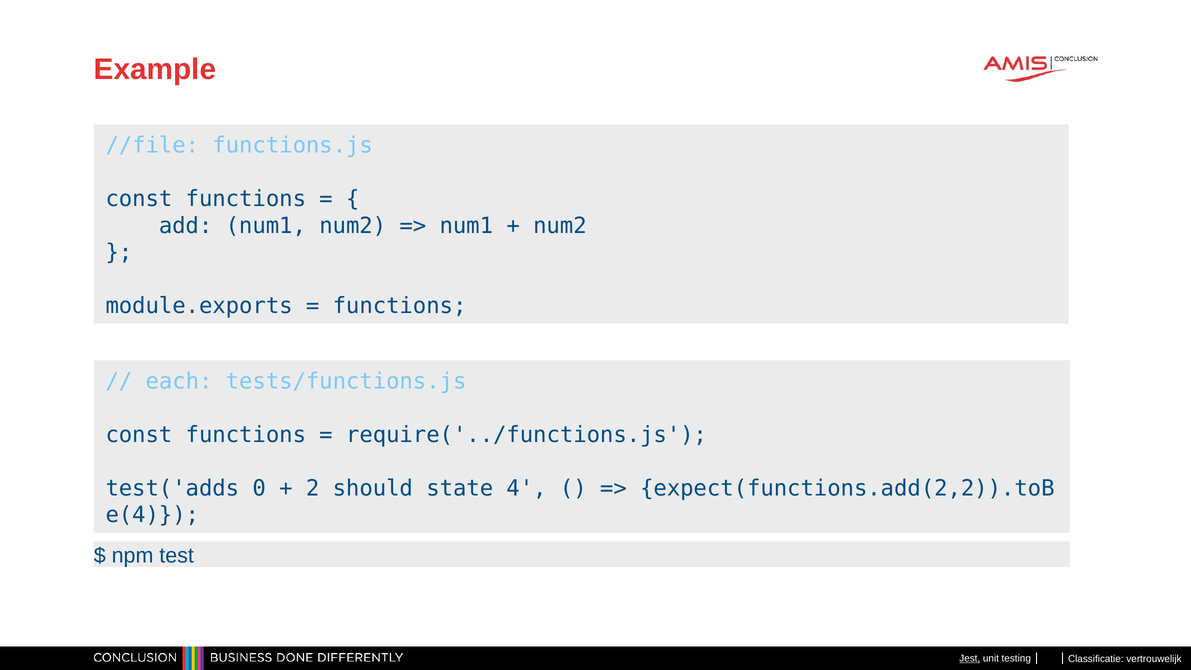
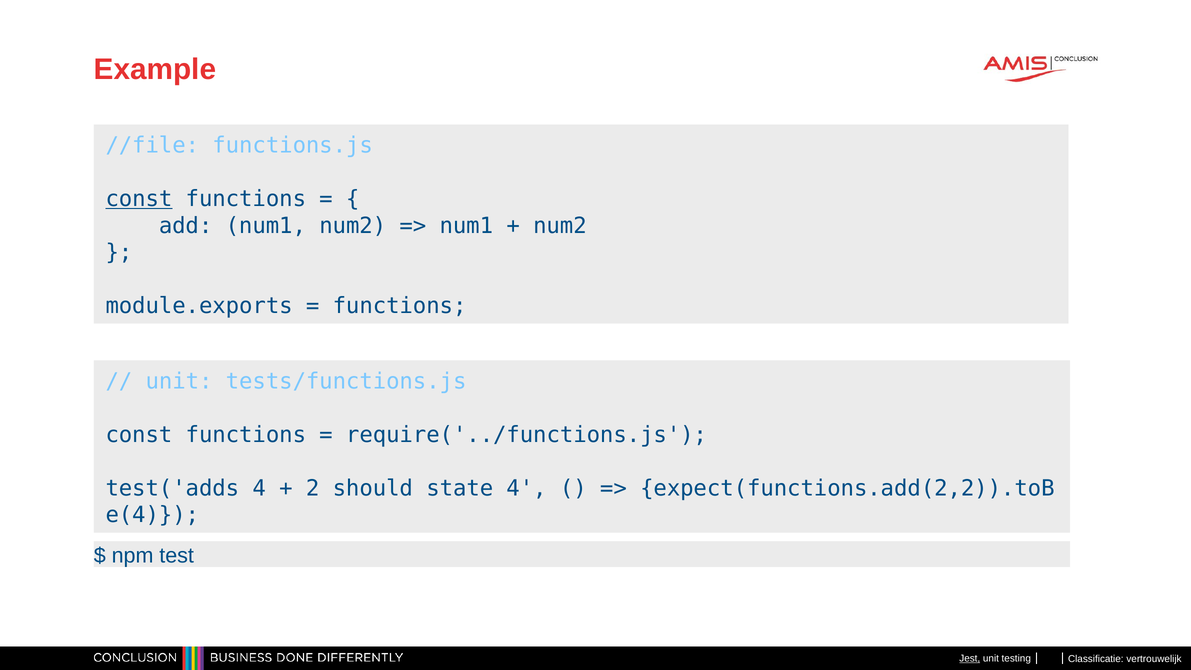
const at (139, 199) underline: none -> present
each at (179, 381): each -> unit
test('adds 0: 0 -> 4
